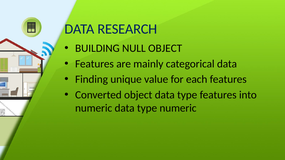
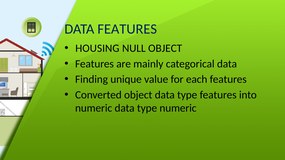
DATA RESEARCH: RESEARCH -> FEATURES
BUILDING: BUILDING -> HOUSING
